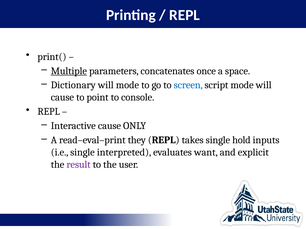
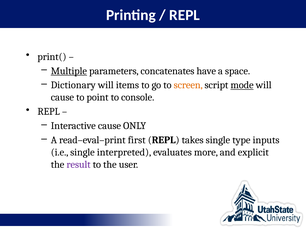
once: once -> have
will mode: mode -> items
screen colour: blue -> orange
mode at (242, 85) underline: none -> present
they: they -> first
hold: hold -> type
want: want -> more
